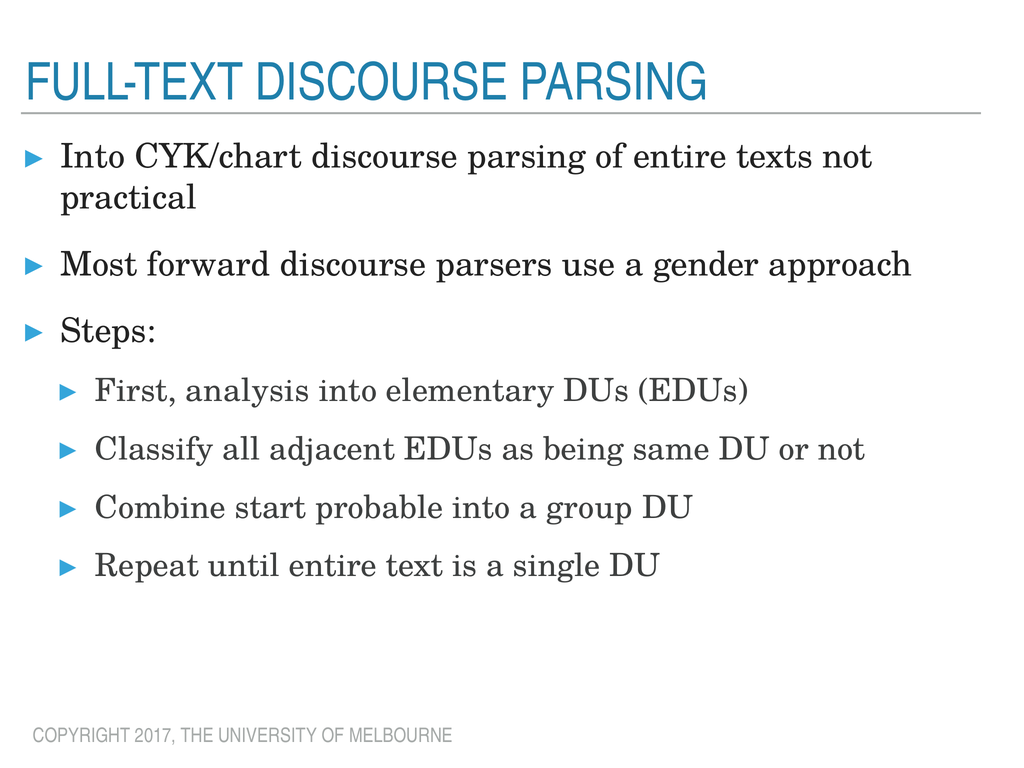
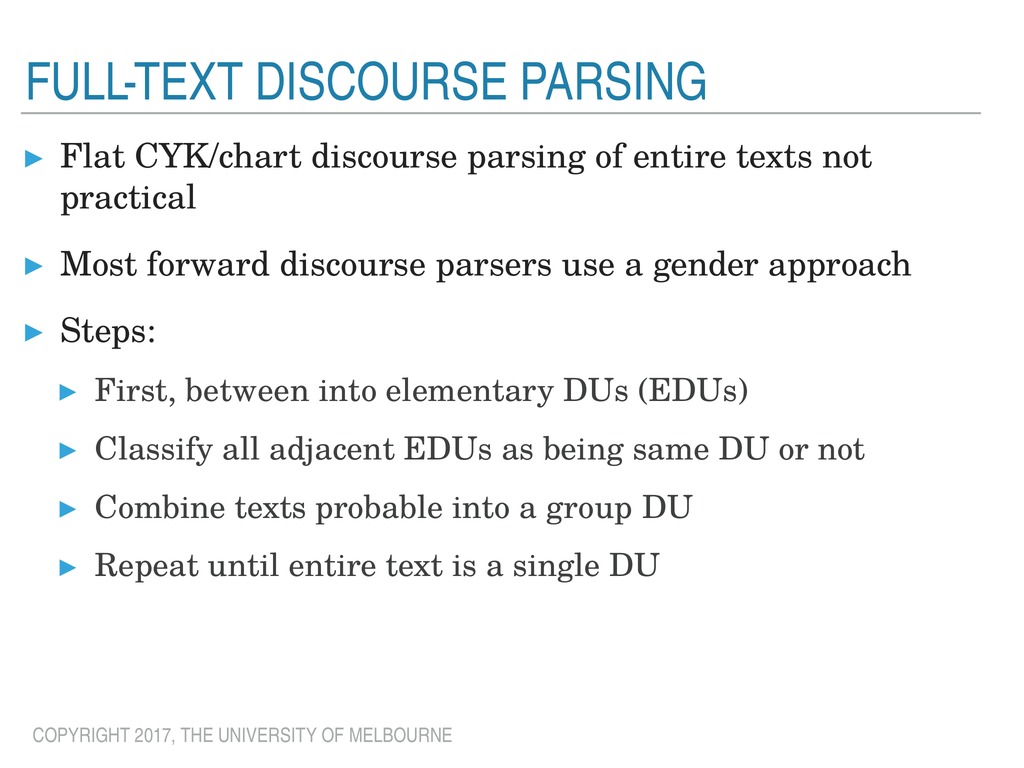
Into at (93, 157): Into -> Flat
analysis: analysis -> between
Combine start: start -> texts
